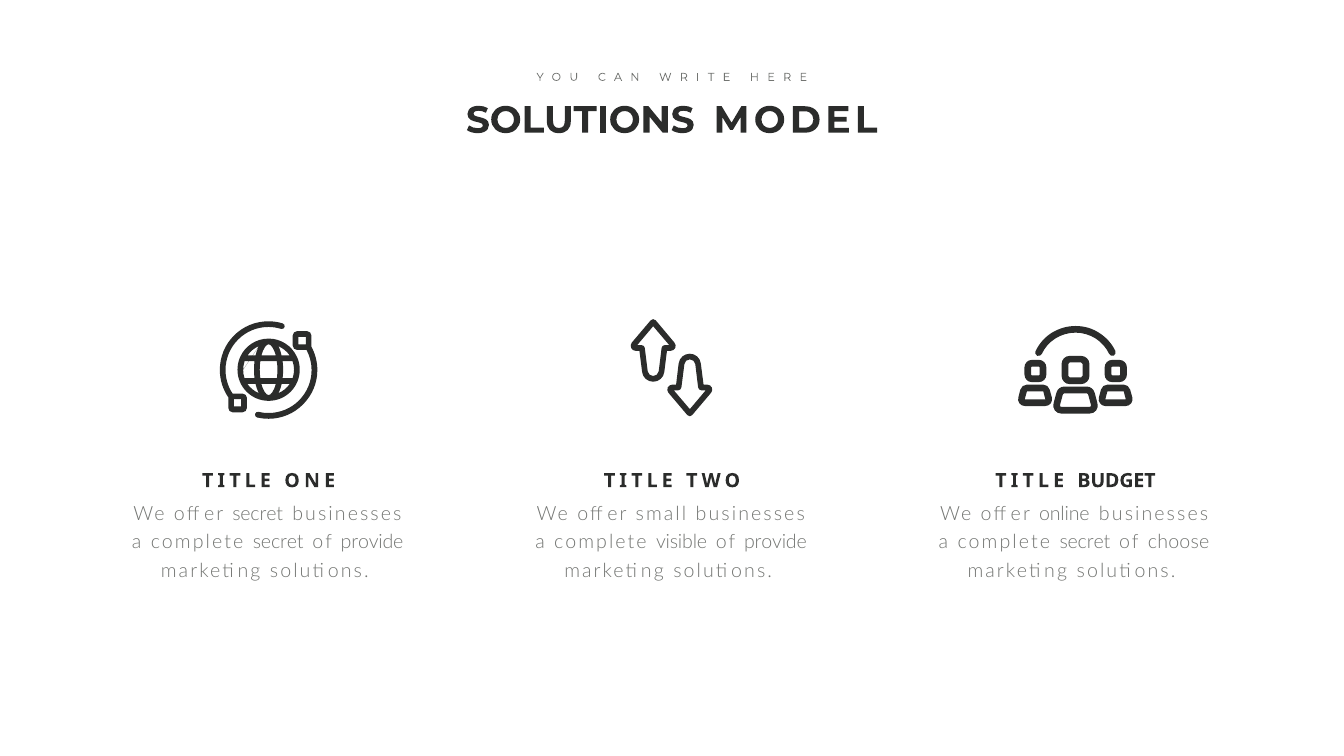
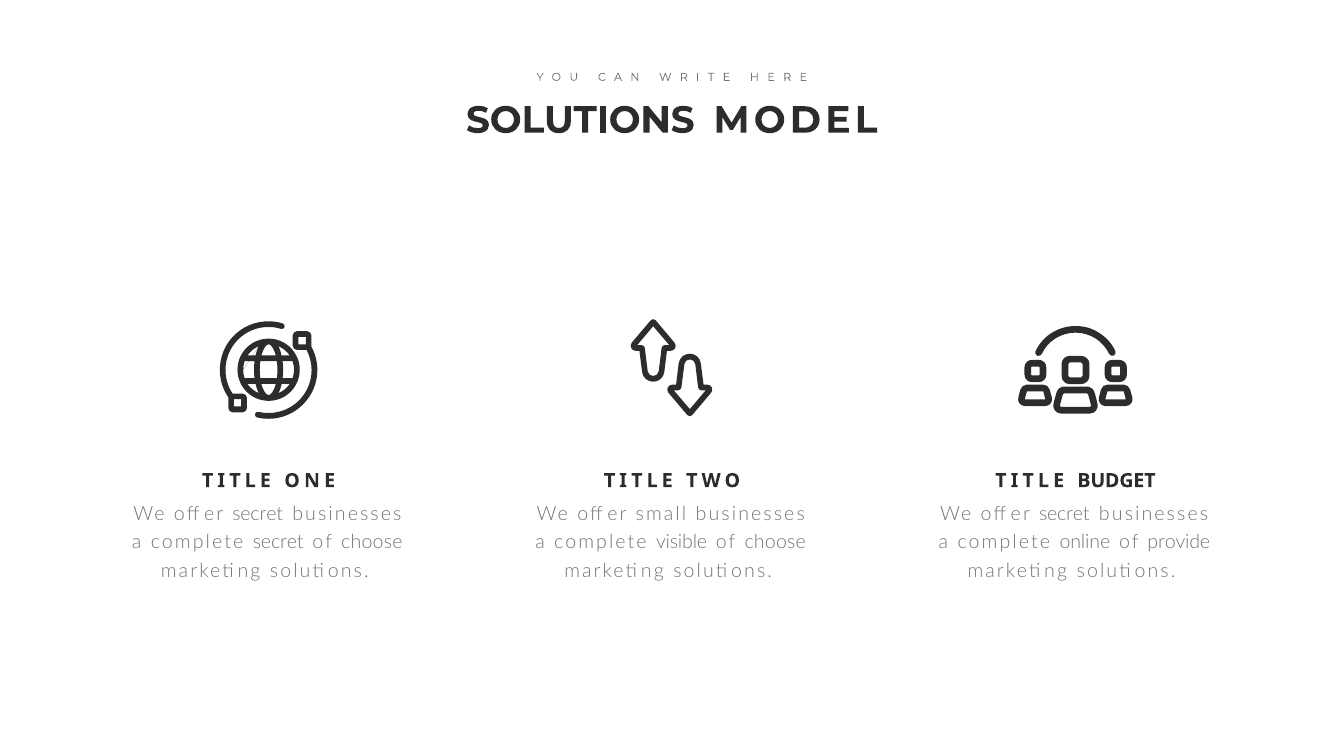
online at (1064, 514): online -> secret
provide at (372, 542): provide -> choose
provide at (775, 542): provide -> choose
secret at (1085, 542): secret -> online
choose: choose -> provide
